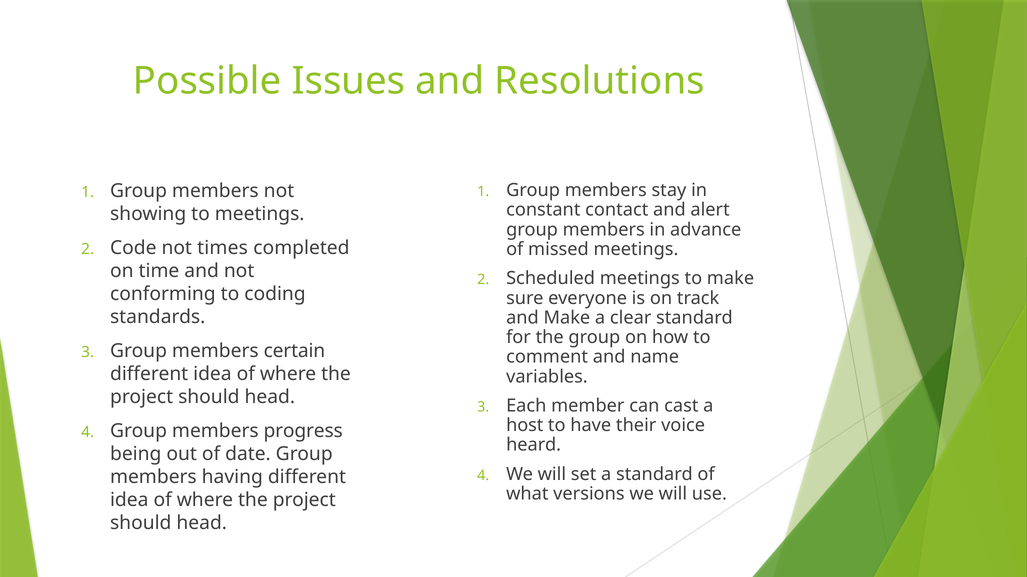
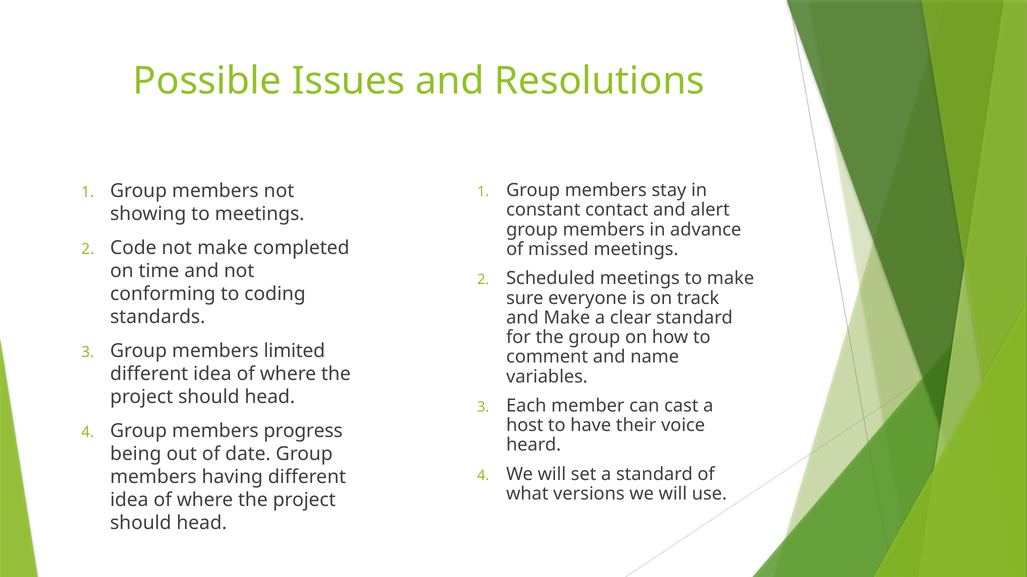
not times: times -> make
certain: certain -> limited
